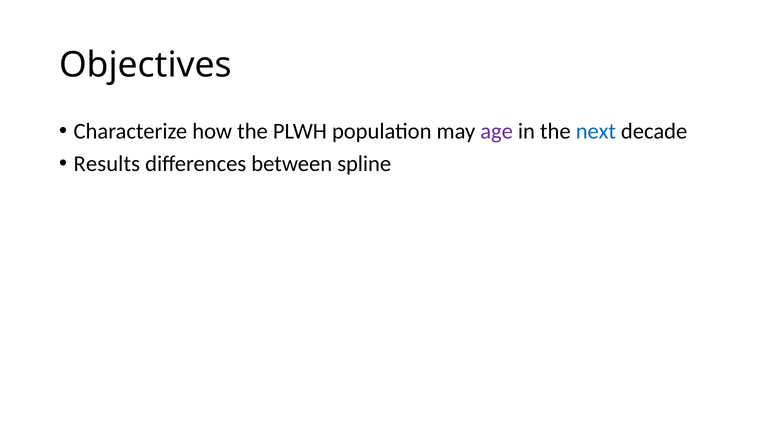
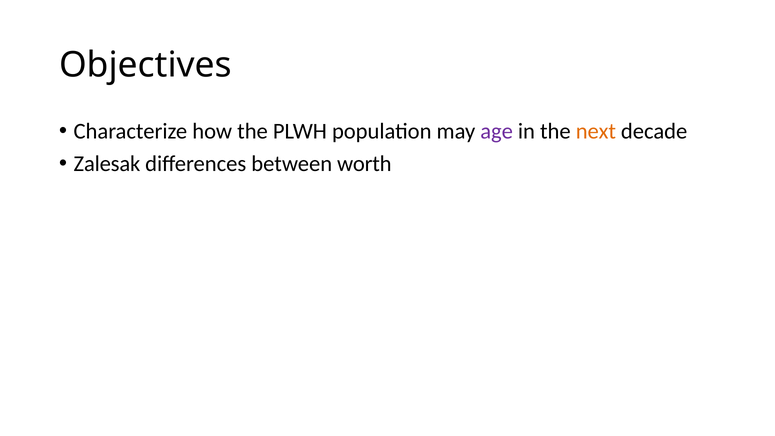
next colour: blue -> orange
Results: Results -> Zalesak
spline: spline -> worth
